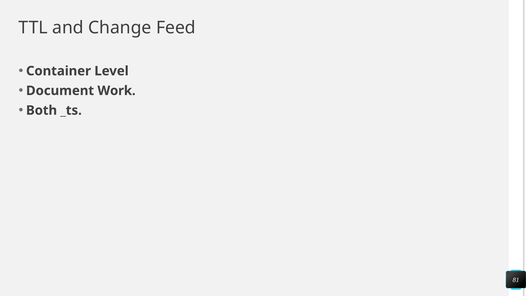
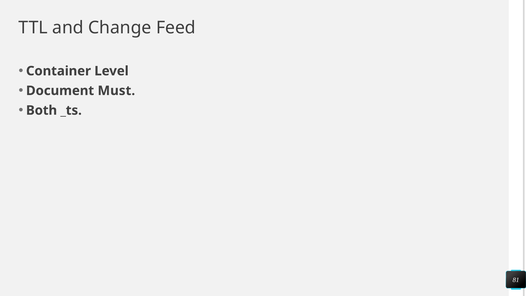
Work: Work -> Must
